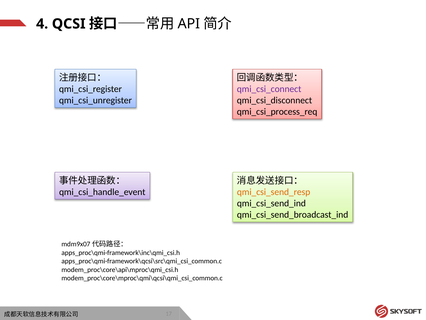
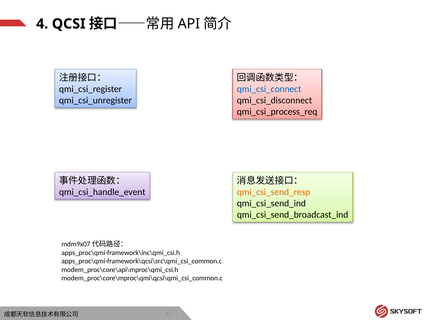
qmi_csi_connect colour: purple -> blue
